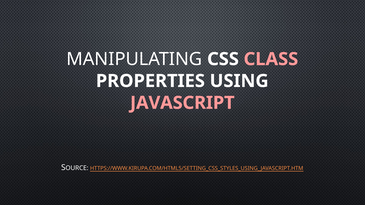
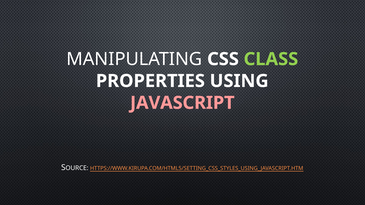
CLASS colour: pink -> light green
